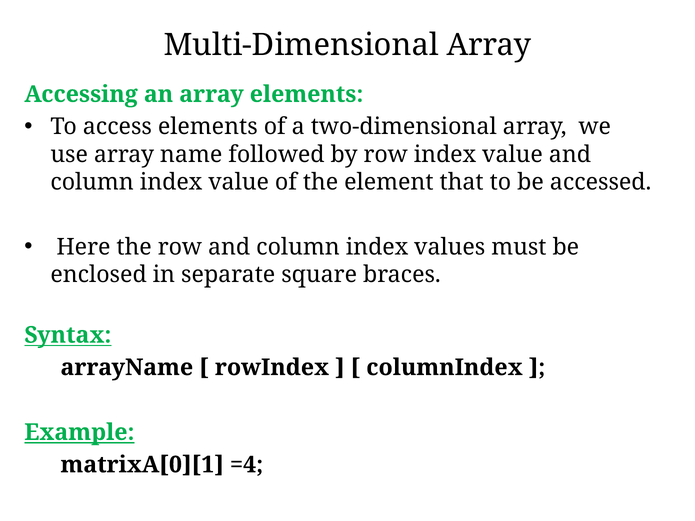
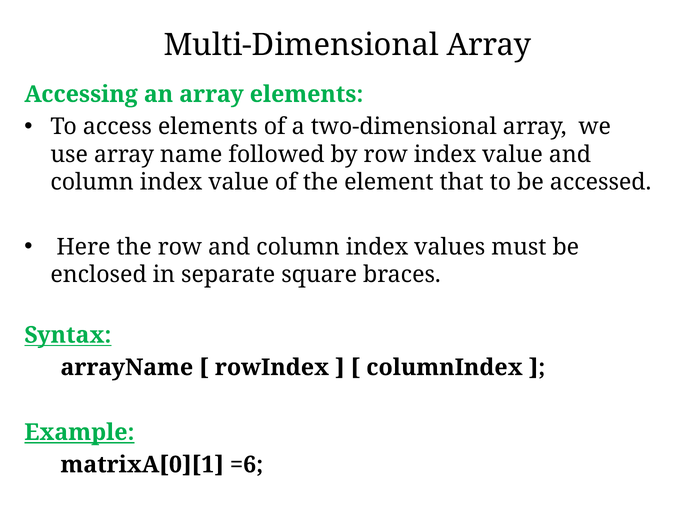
=4: =4 -> =6
